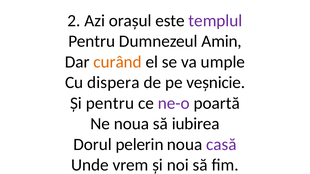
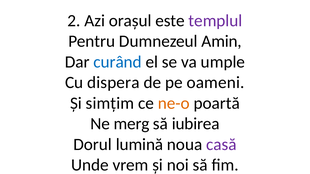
curând colour: orange -> blue
veșnicie: veșnicie -> oameni
Și pentru: pentru -> simțim
ne-o colour: purple -> orange
Ne noua: noua -> merg
pelerin: pelerin -> lumină
